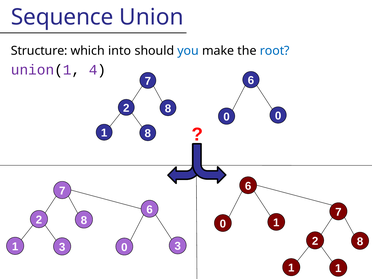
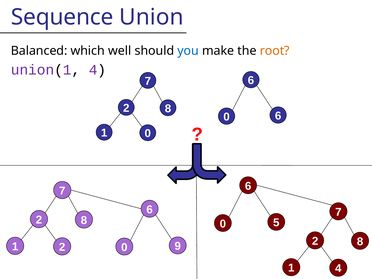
Structure: Structure -> Balanced
into: into -> well
root colour: blue -> orange
0 0: 0 -> 6
1 8: 8 -> 0
0 1: 1 -> 5
1 3: 3 -> 2
0 3: 3 -> 9
1 1: 1 -> 4
